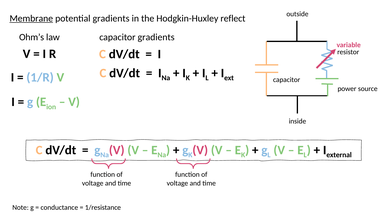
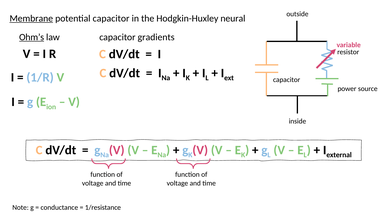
potential gradients: gradients -> capacitor
reflect: reflect -> neural
Ohm’s underline: none -> present
